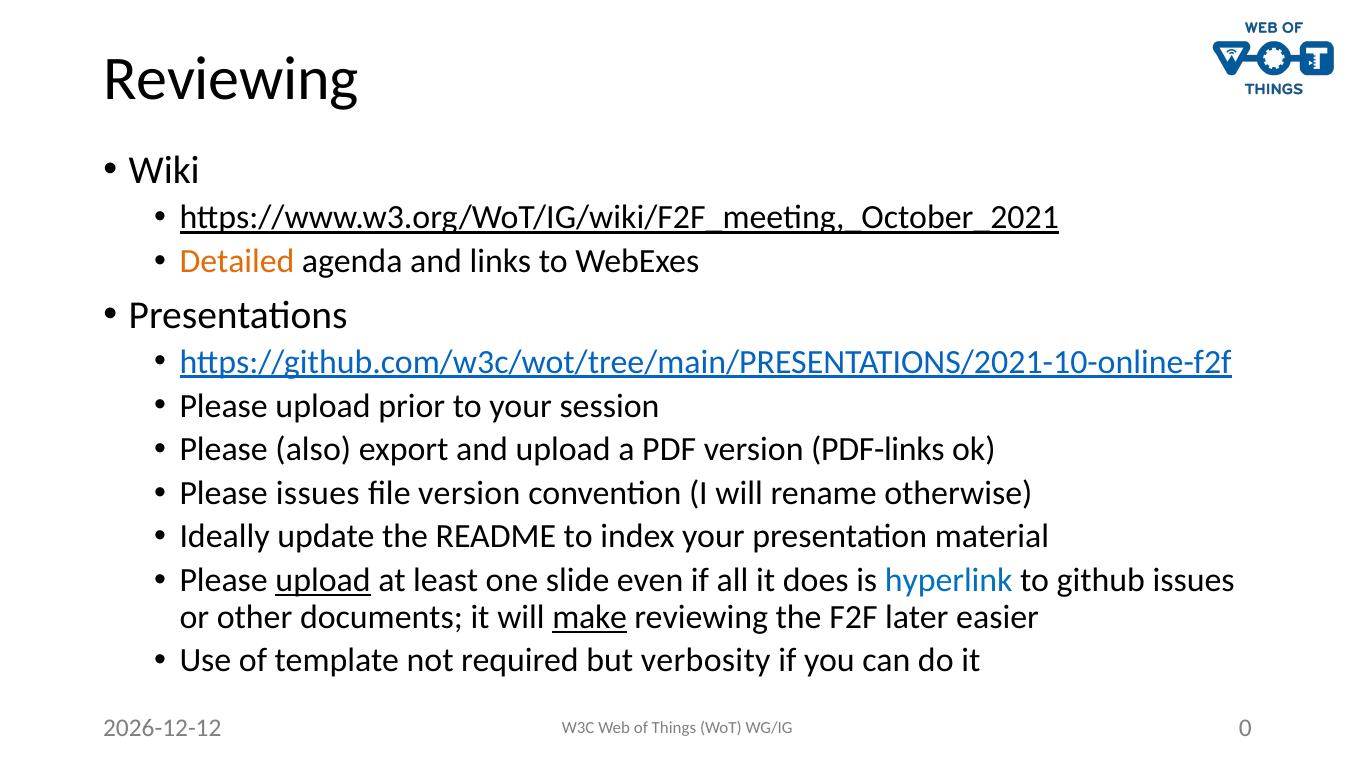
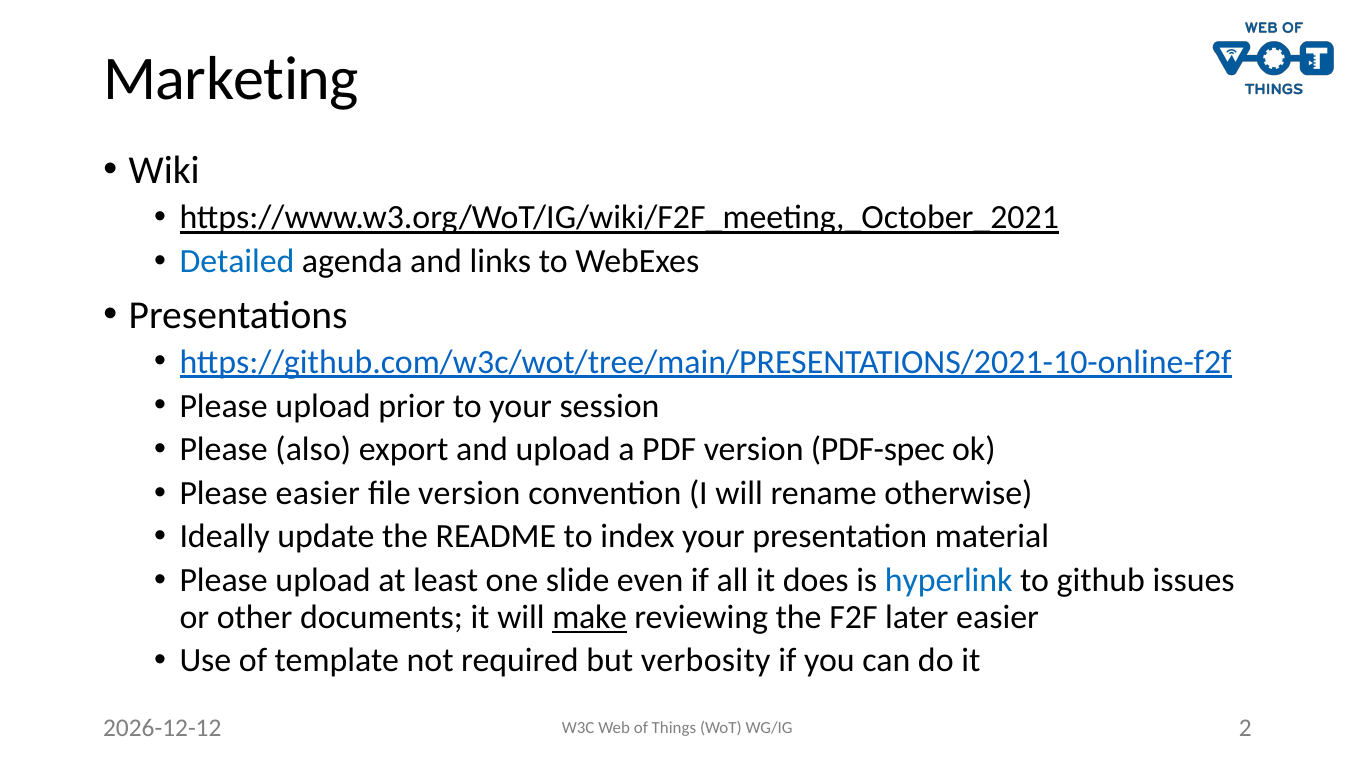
Reviewing at (231, 79): Reviewing -> Marketing
Detailed colour: orange -> blue
PDF-links: PDF-links -> PDF-spec
Please issues: issues -> easier
upload at (323, 581) underline: present -> none
0: 0 -> 2
